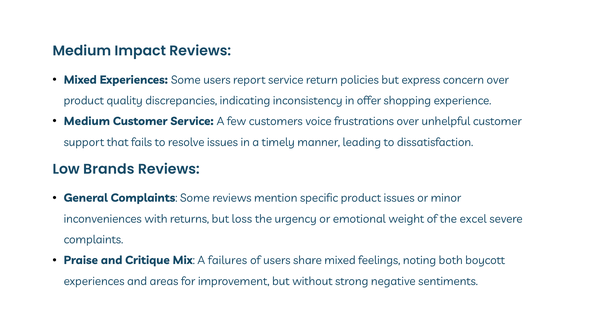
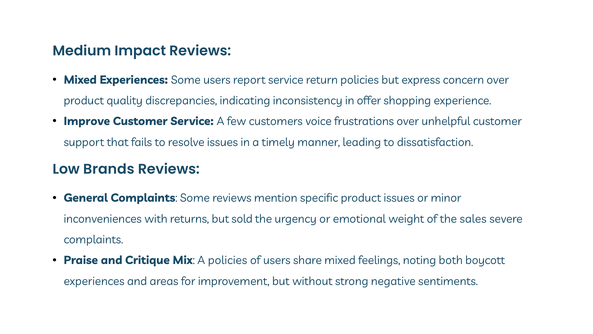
Medium at (87, 121): Medium -> Improve
loss: loss -> sold
excel: excel -> sales
A failures: failures -> policies
